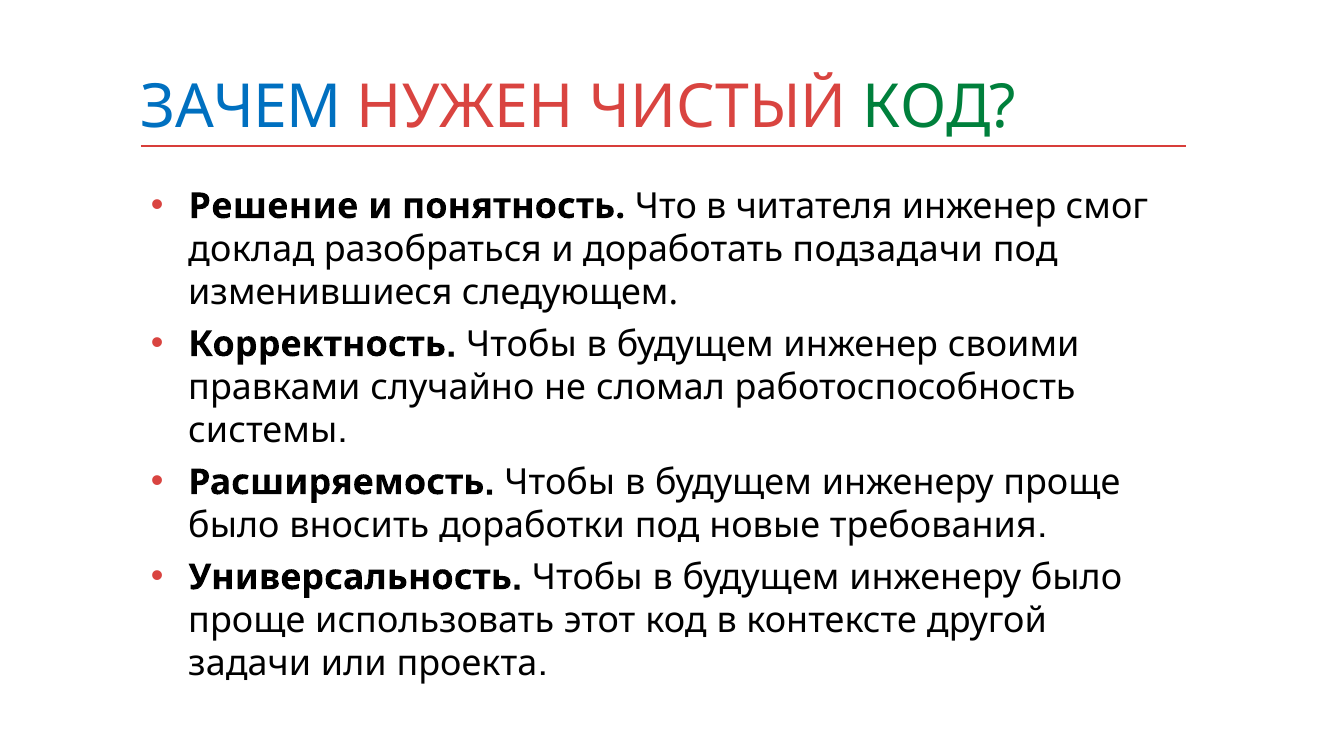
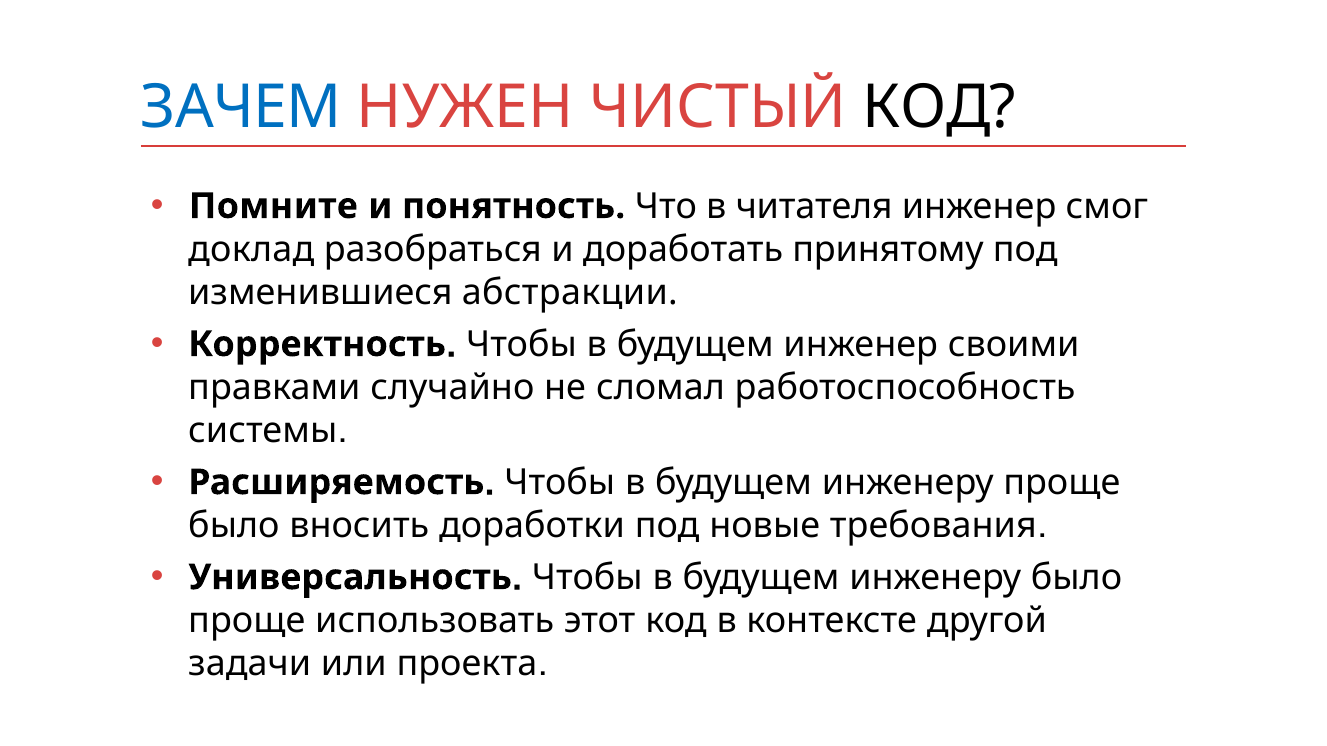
КОД at (940, 107) colour: green -> black
Решение: Решение -> Помните
подзадачи: подзадачи -> принятому
следующем: следующем -> абстракции
